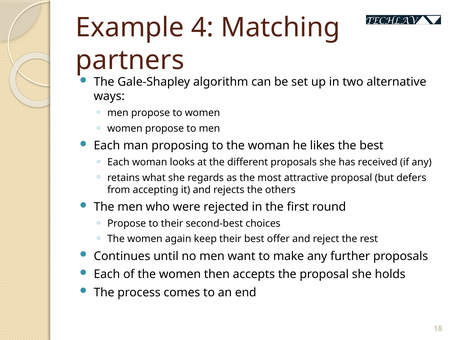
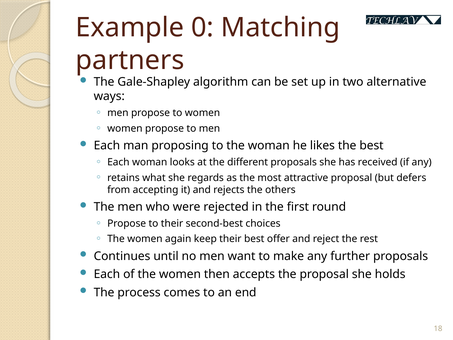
4: 4 -> 0
